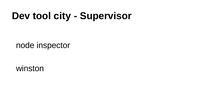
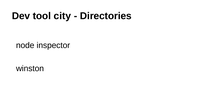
Supervisor: Supervisor -> Directories
